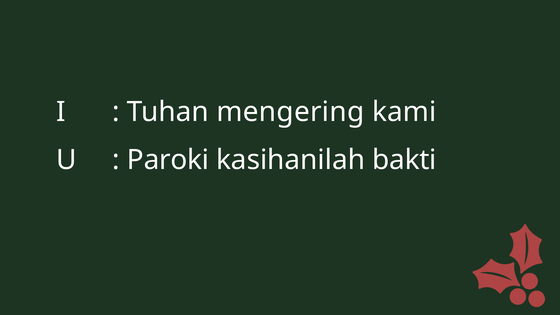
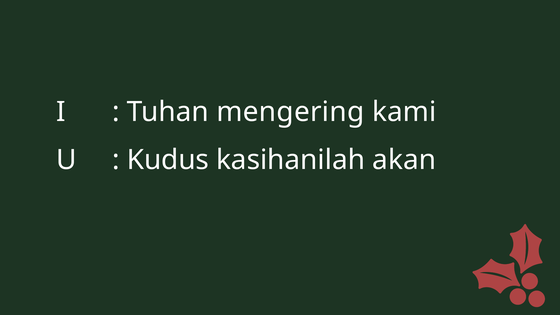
Paroki: Paroki -> Kudus
bakti: bakti -> akan
